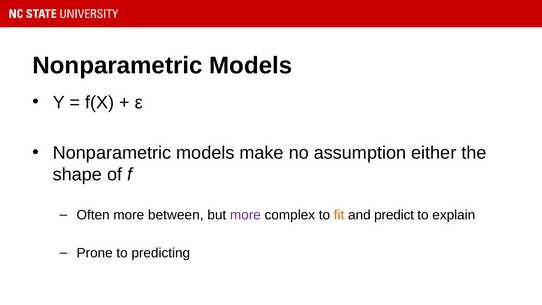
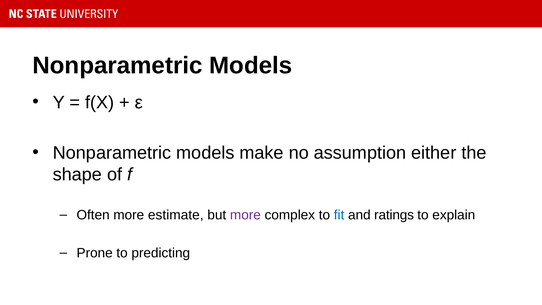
between: between -> estimate
fit colour: orange -> blue
predict: predict -> ratings
